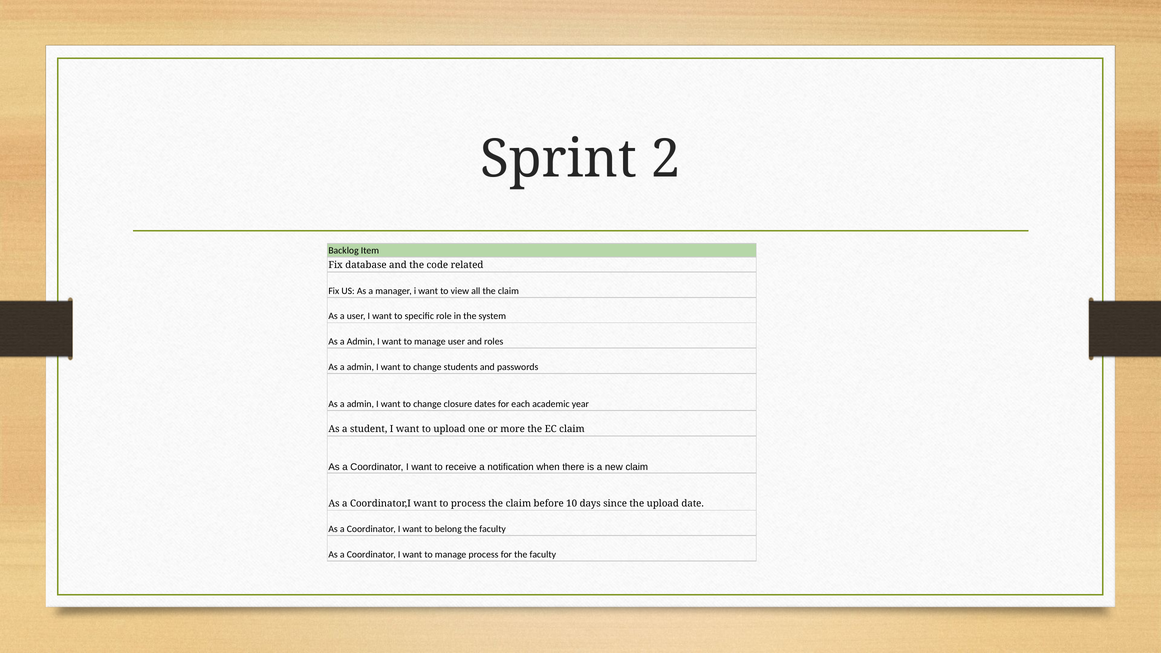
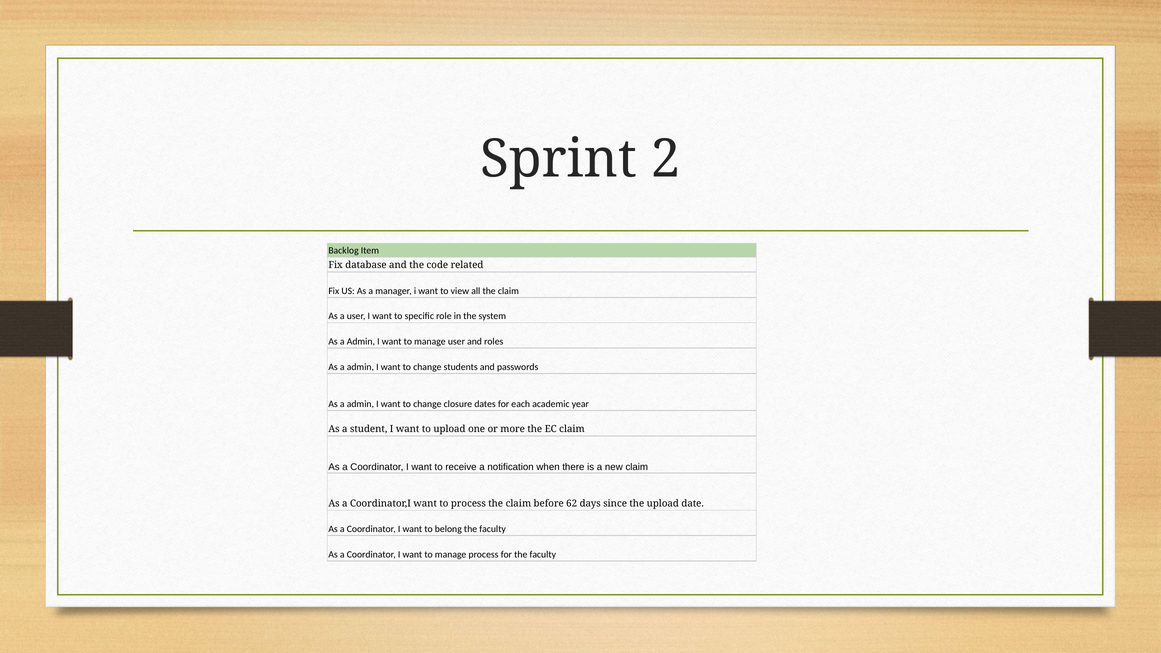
10: 10 -> 62
